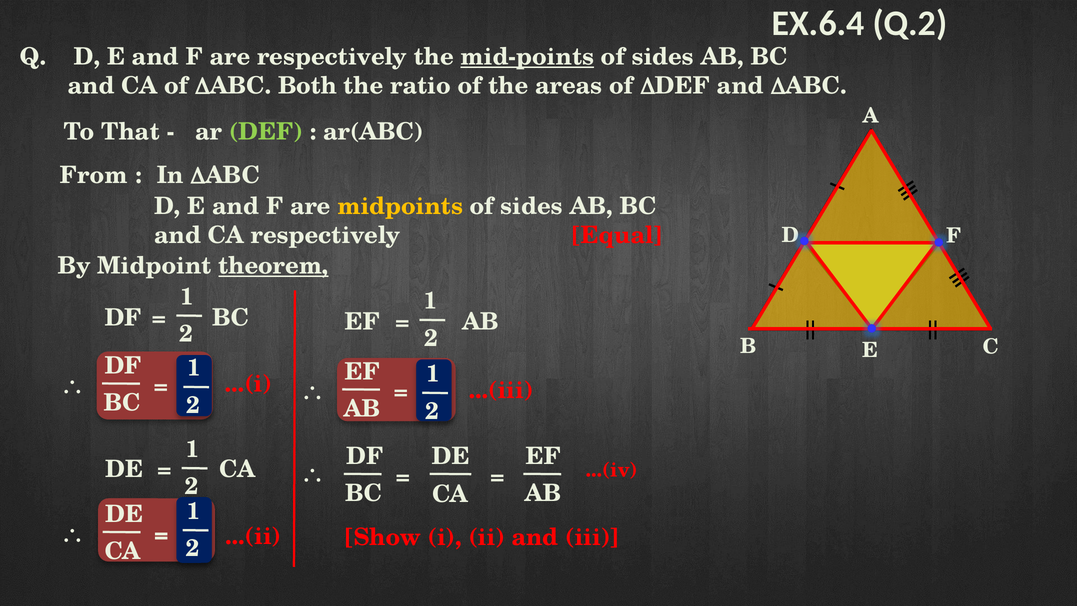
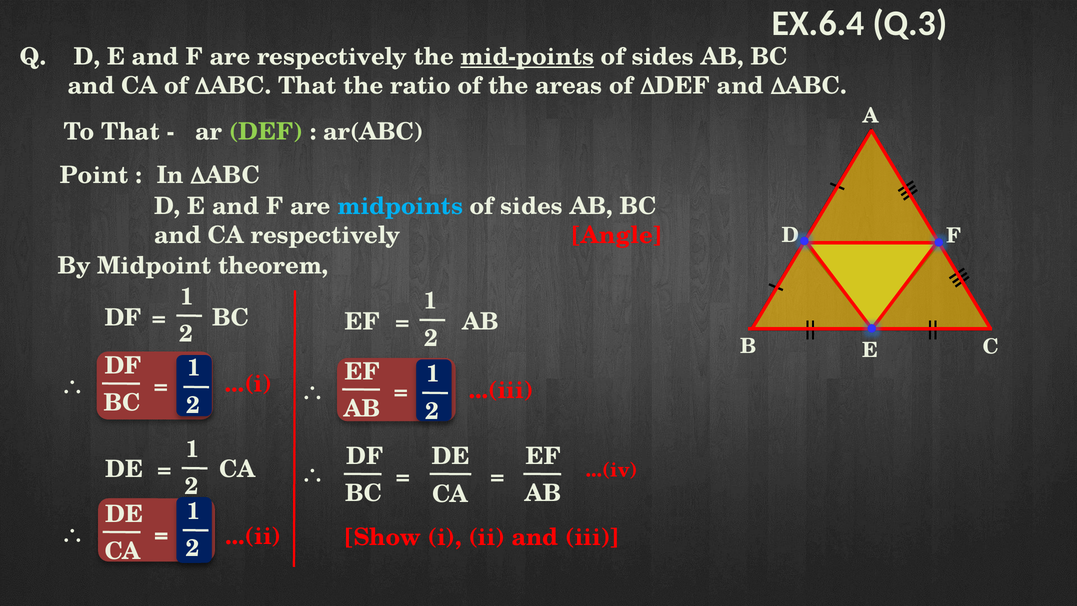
Q.2: Q.2 -> Q.3
DABC Both: Both -> That
From: From -> Point
midpoints colour: yellow -> light blue
Equal: Equal -> Angle
theorem underline: present -> none
